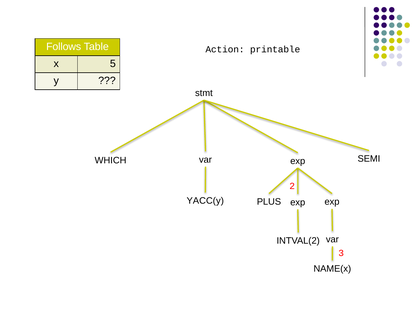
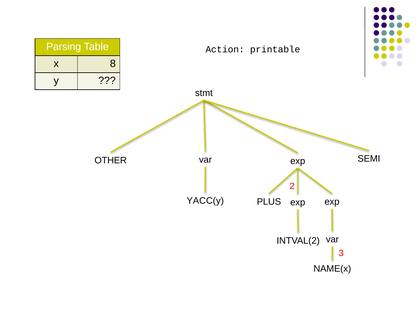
Follows: Follows -> Parsing
5: 5 -> 8
WHICH: WHICH -> OTHER
